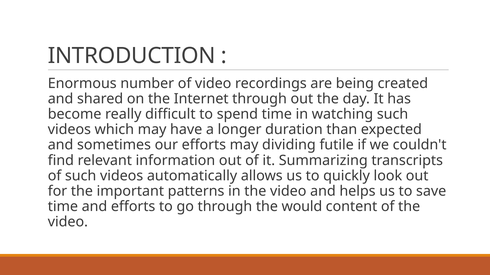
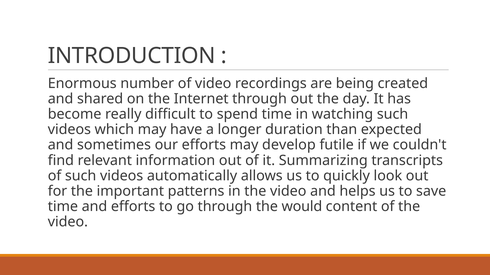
dividing: dividing -> develop
